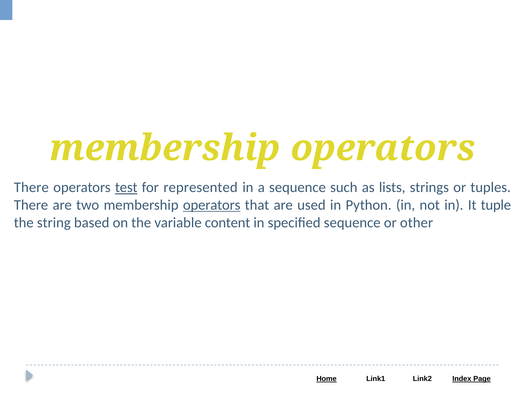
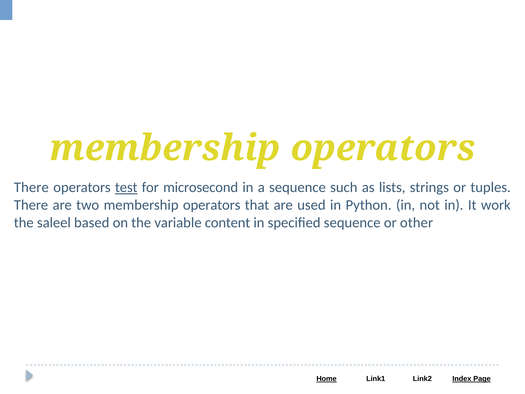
represented: represented -> microsecond
operators at (212, 205) underline: present -> none
tuple: tuple -> work
string: string -> saleel
